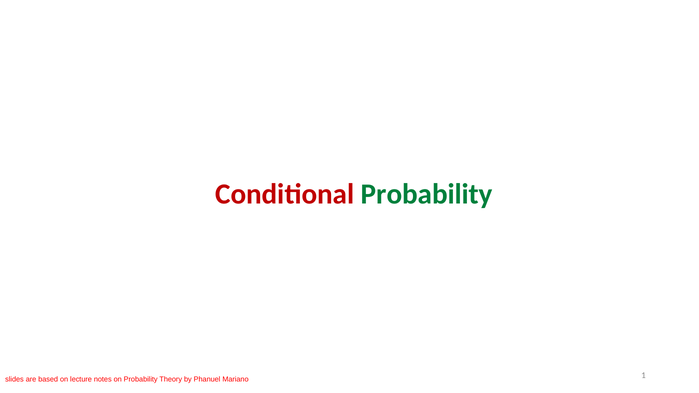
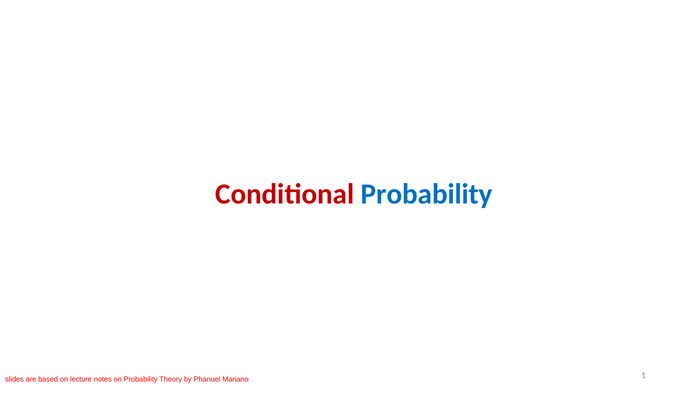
Probability at (427, 194) colour: green -> blue
